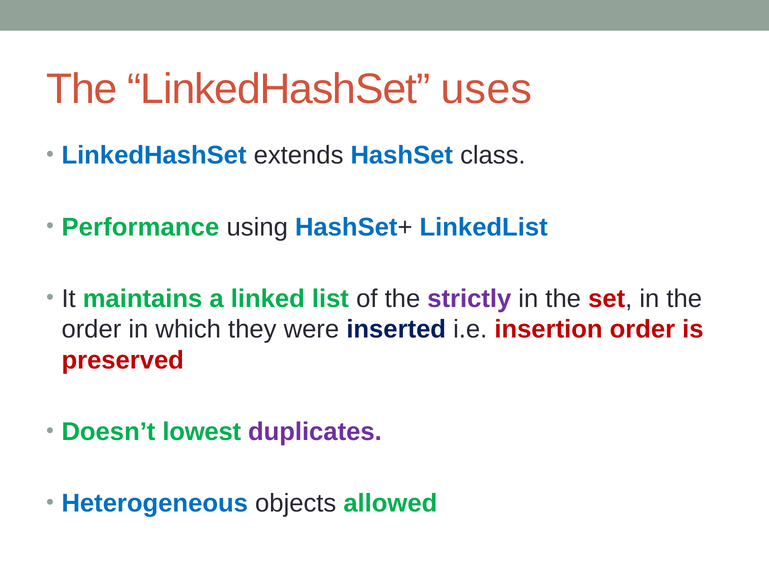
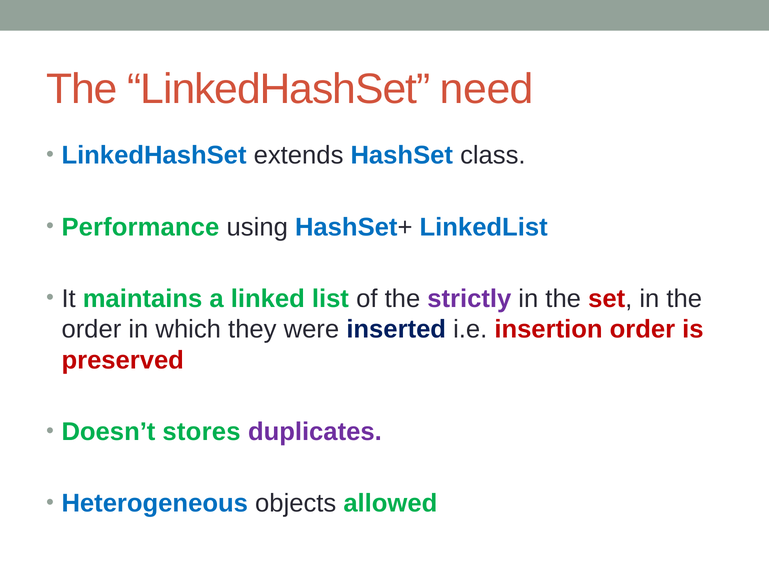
uses: uses -> need
lowest: lowest -> stores
